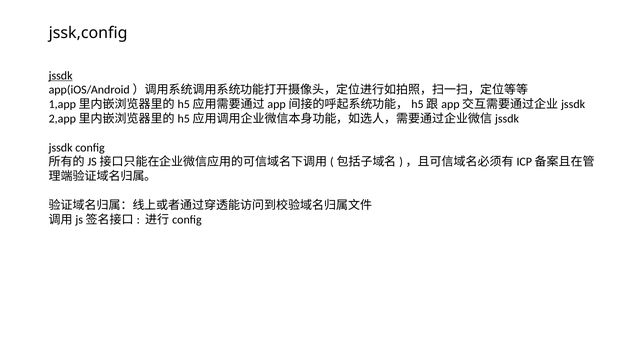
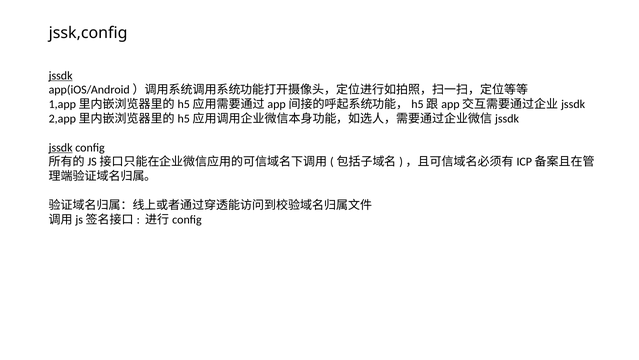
jssdk at (61, 147) underline: none -> present
